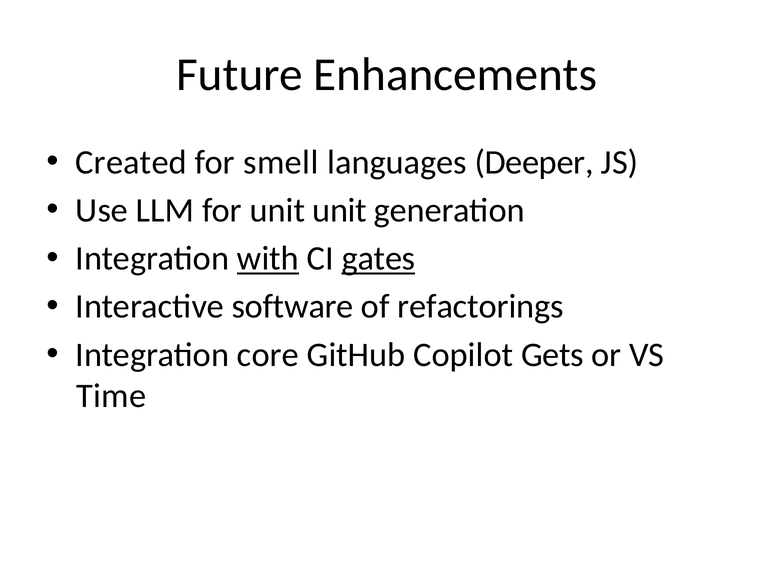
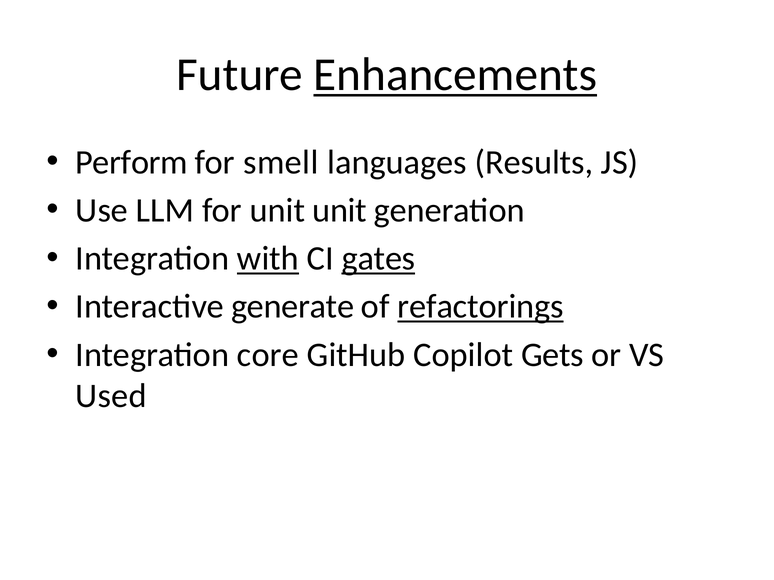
Enhancements underline: none -> present
Created: Created -> Perform
Deeper: Deeper -> Results
software: software -> generate
refactorings underline: none -> present
Time: Time -> Used
